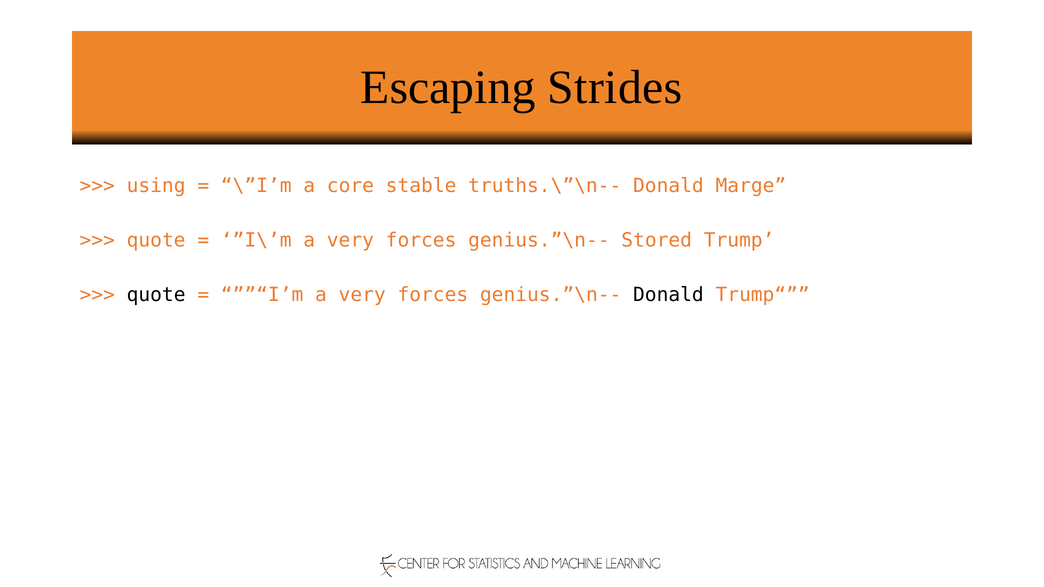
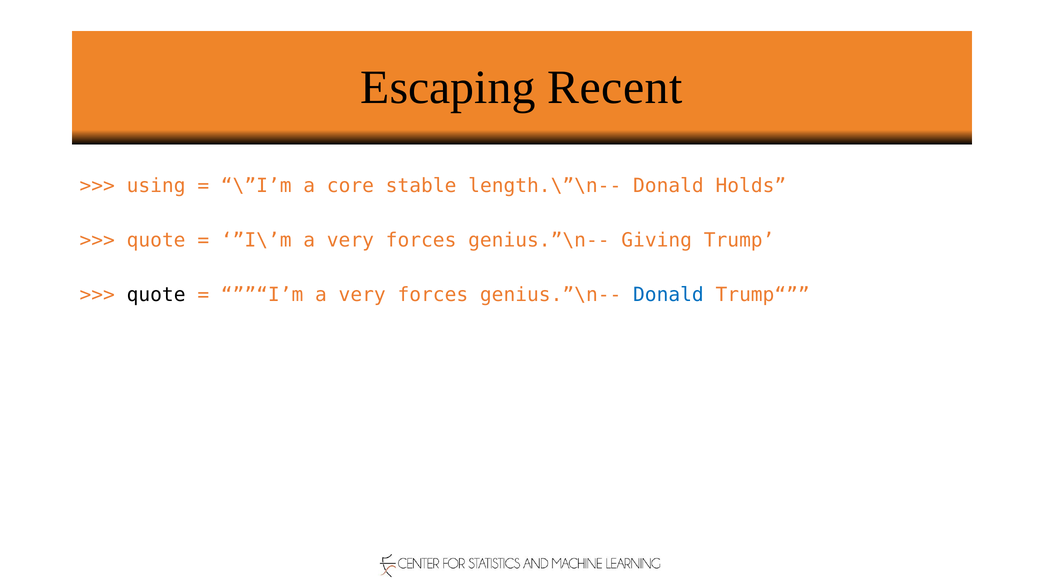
Strides: Strides -> Recent
truths.\”\n--: truths.\”\n-- -> length.\”\n--
Marge: Marge -> Holds
Stored: Stored -> Giving
Donald at (668, 295) colour: black -> blue
